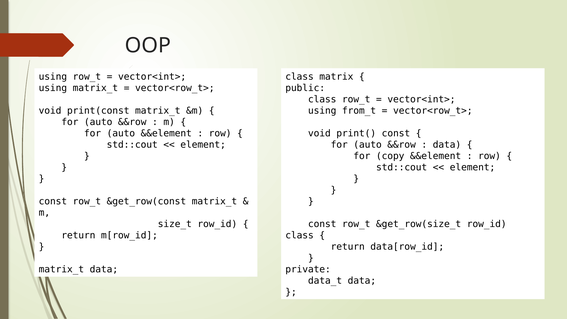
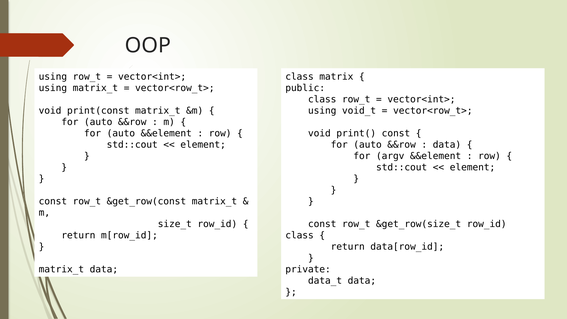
from_t: from_t -> void_t
copy: copy -> argv
